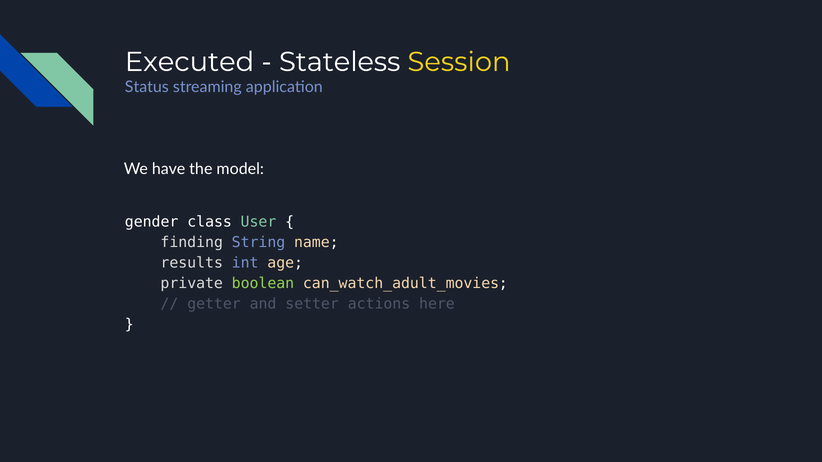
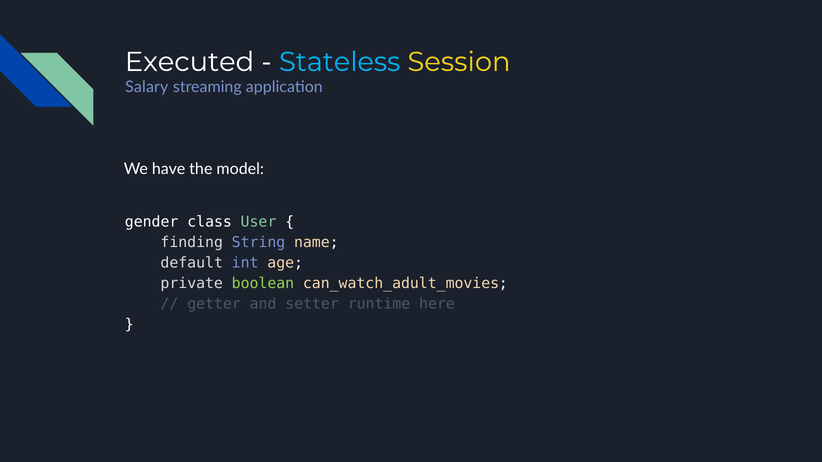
Stateless colour: white -> light blue
Status: Status -> Salary
results: results -> default
actions: actions -> runtime
